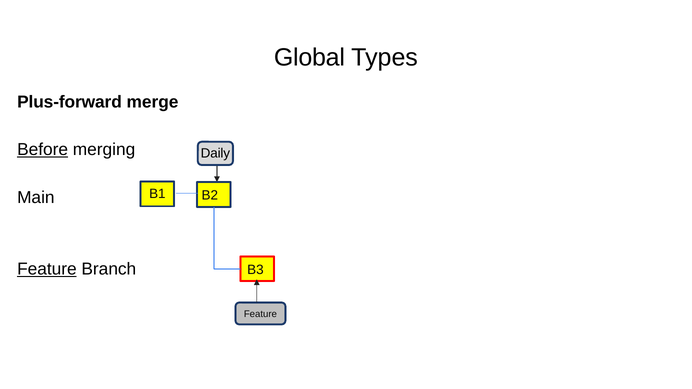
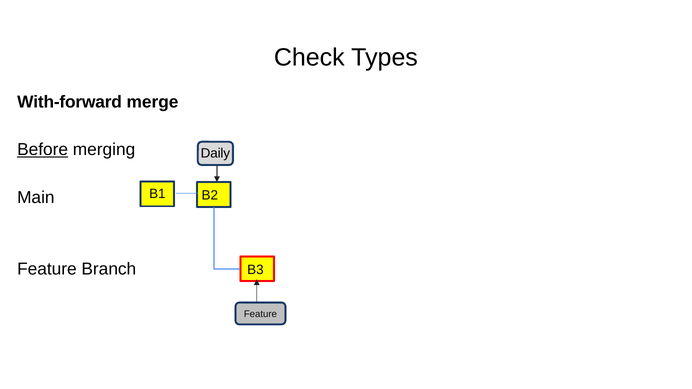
Global: Global -> Check
Plus-forward: Plus-forward -> With-forward
Feature at (47, 269) underline: present -> none
